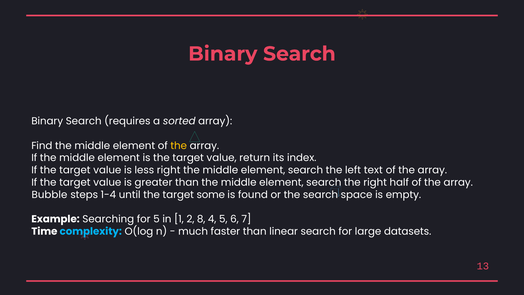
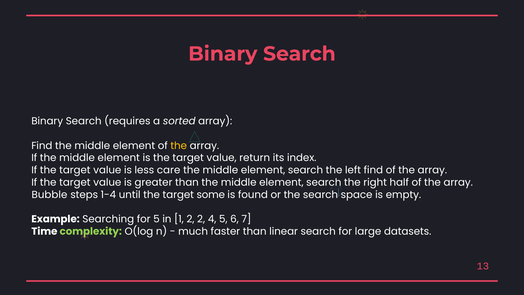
less right: right -> care
left text: text -> find
2 8: 8 -> 2
complexity colour: light blue -> light green
